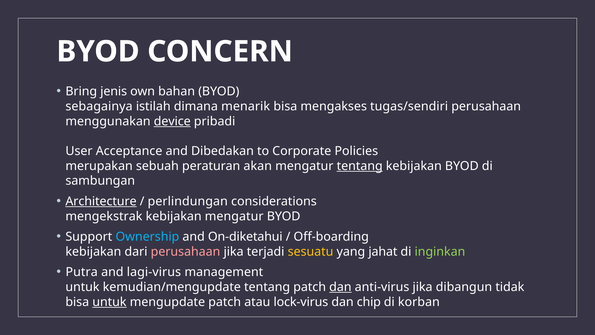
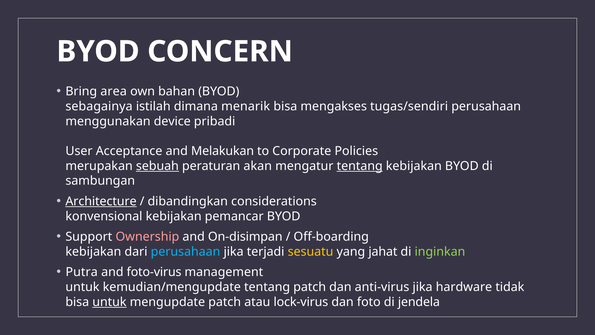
jenis: jenis -> area
device underline: present -> none
Dibedakan: Dibedakan -> Melakukan
sebuah underline: none -> present
perlindungan: perlindungan -> dibandingkan
mengekstrak: mengekstrak -> konvensional
kebijakan mengatur: mengatur -> pemancar
Ownership colour: light blue -> pink
On-diketahui: On-diketahui -> On-disimpan
perusahaan at (186, 251) colour: pink -> light blue
lagi-virus: lagi-virus -> foto-virus
dan at (340, 287) underline: present -> none
dibangun: dibangun -> hardware
chip: chip -> foto
korban: korban -> jendela
